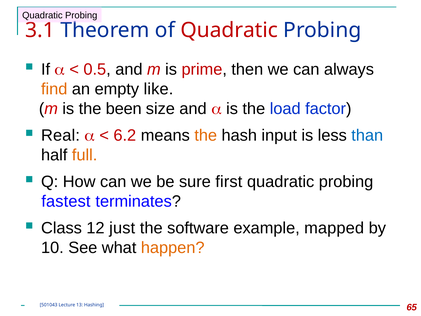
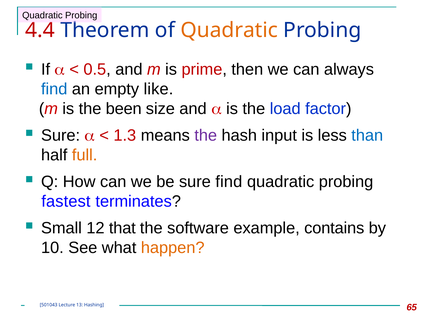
3.1: 3.1 -> 4.4
Quadratic at (229, 30) colour: red -> orange
find at (54, 89) colour: orange -> blue
Real at (60, 135): Real -> Sure
6.2: 6.2 -> 1.3
the at (206, 135) colour: orange -> purple
sure first: first -> find
Class: Class -> Small
just: just -> that
mapped: mapped -> contains
